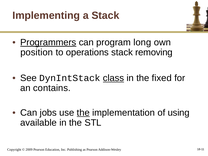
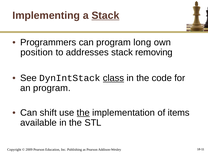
Stack at (105, 15) underline: none -> present
Programmers underline: present -> none
operations: operations -> addresses
fixed: fixed -> code
an contains: contains -> program
jobs: jobs -> shift
using: using -> items
